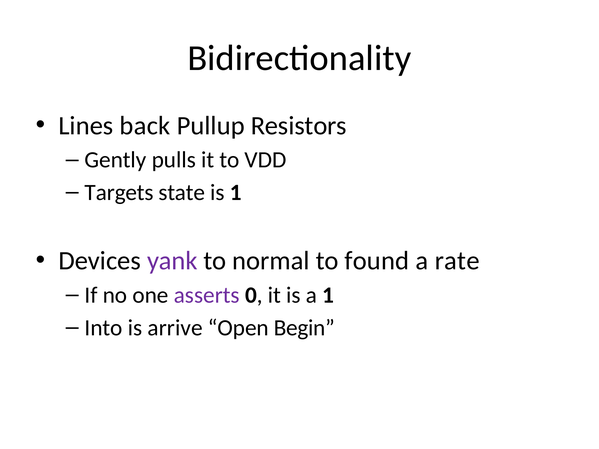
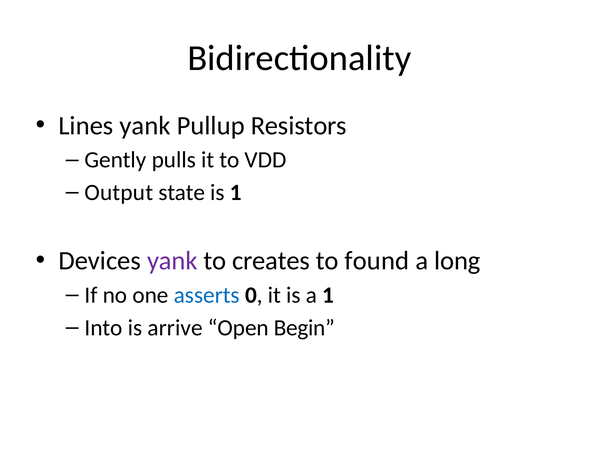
Lines back: back -> yank
Targets: Targets -> Output
normal: normal -> creates
rate: rate -> long
asserts colour: purple -> blue
